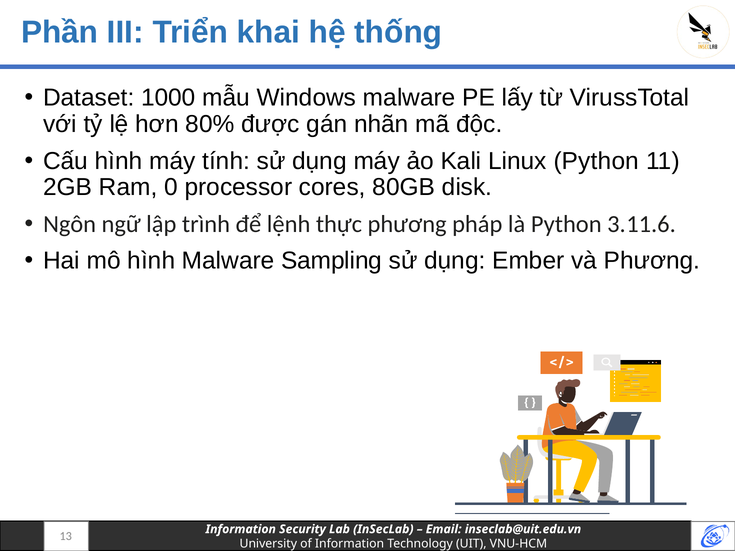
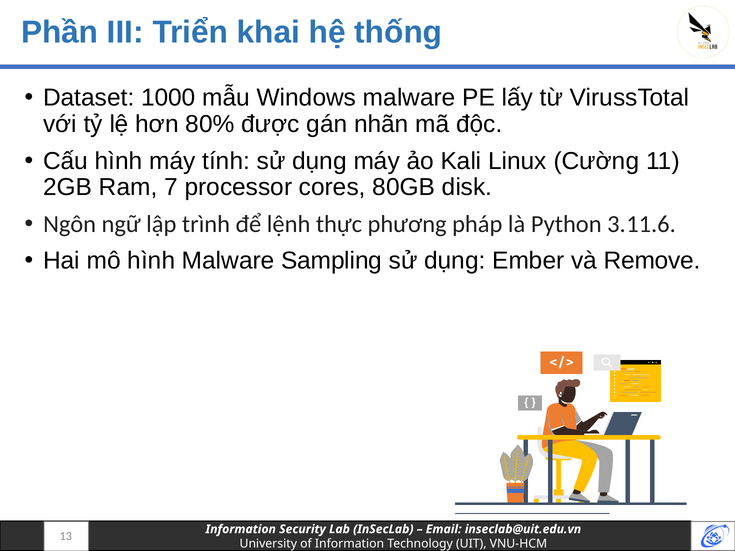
Linux Python: Python -> Cường
0: 0 -> 7
và Phương: Phương -> Remove
